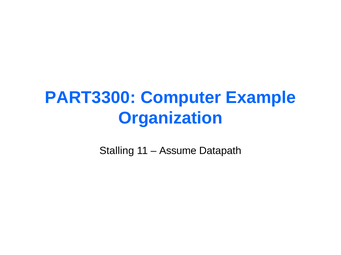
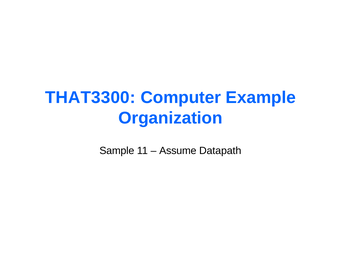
PART3300: PART3300 -> THAT3300
Stalling: Stalling -> Sample
